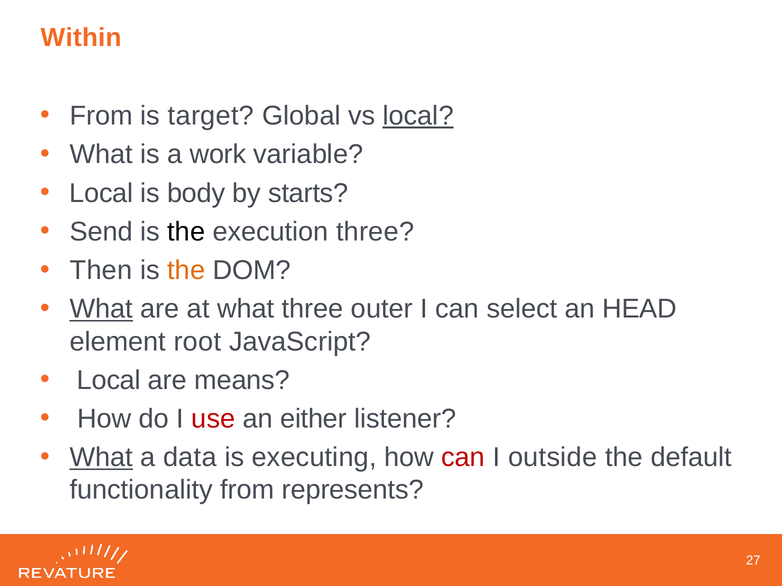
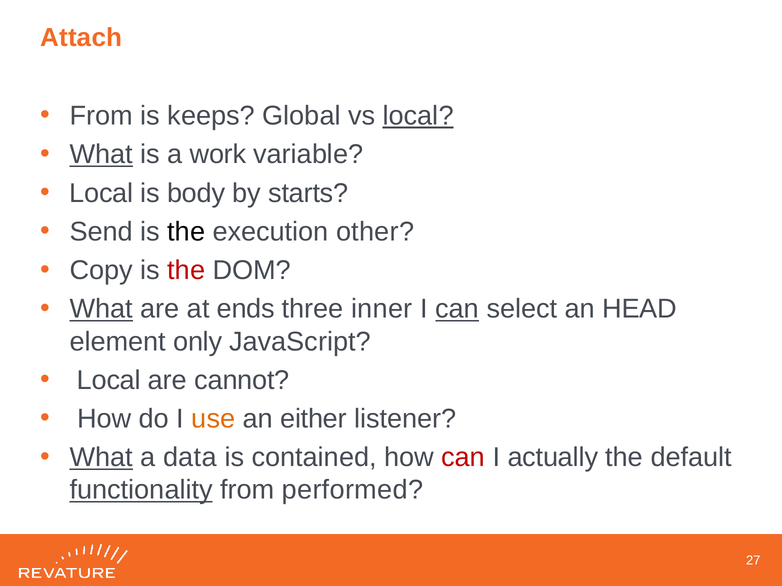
Within: Within -> Attach
target: target -> keeps
What at (101, 155) underline: none -> present
execution three: three -> other
Then: Then -> Copy
the at (186, 271) colour: orange -> red
at what: what -> ends
outer: outer -> inner
can at (457, 309) underline: none -> present
root: root -> only
means: means -> cannot
use colour: red -> orange
executing: executing -> contained
outside: outside -> actually
functionality underline: none -> present
represents: represents -> performed
